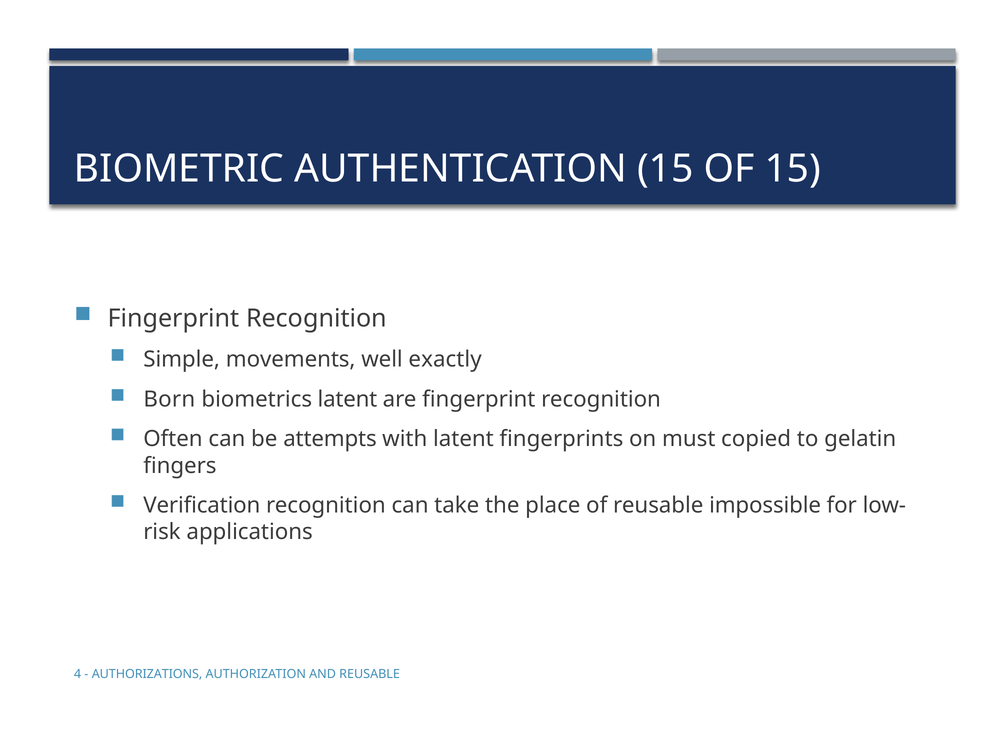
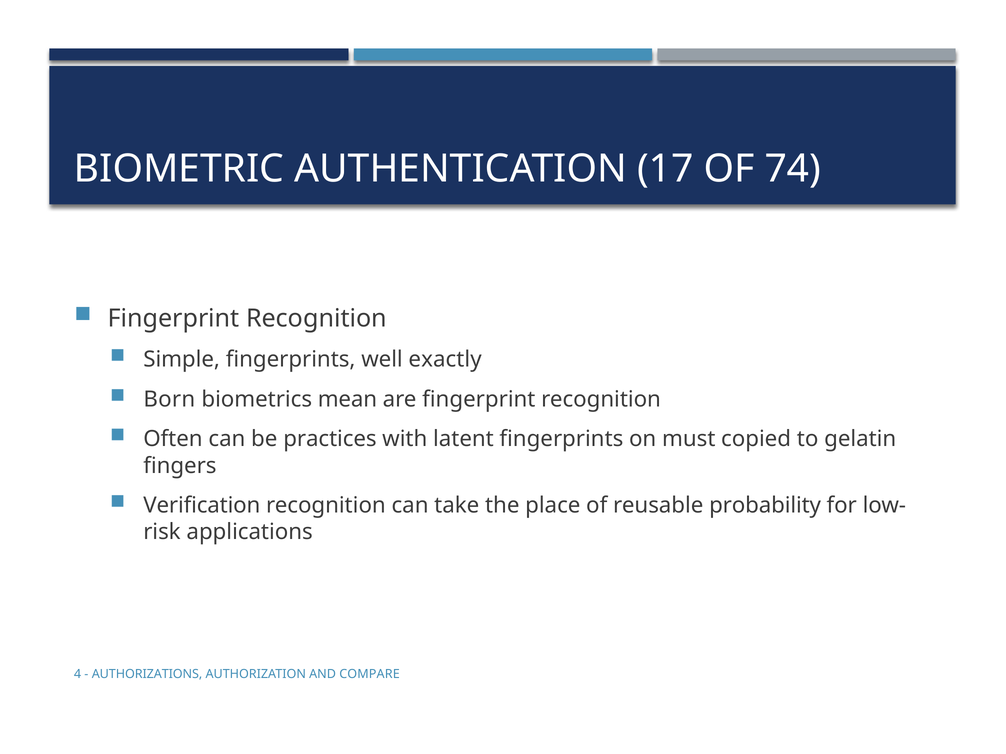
AUTHENTICATION 15: 15 -> 17
OF 15: 15 -> 74
Simple movements: movements -> fingerprints
biometrics latent: latent -> mean
attempts: attempts -> practices
impossible: impossible -> probability
AND REUSABLE: REUSABLE -> COMPARE
